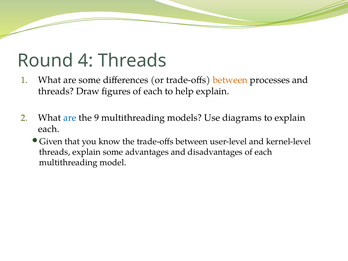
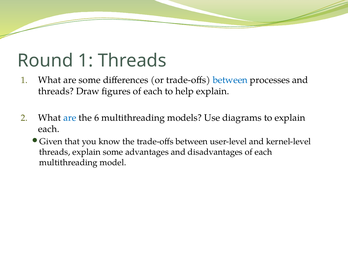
Round 4: 4 -> 1
between at (230, 80) colour: orange -> blue
9: 9 -> 6
